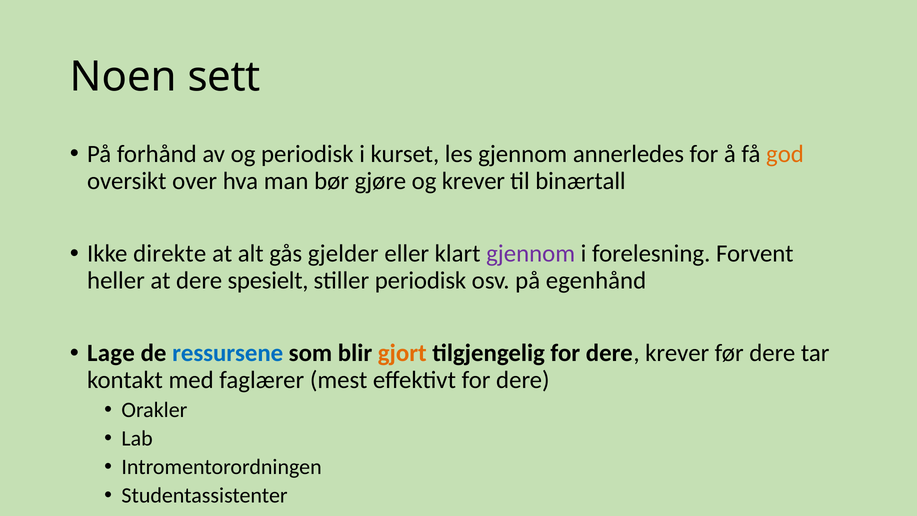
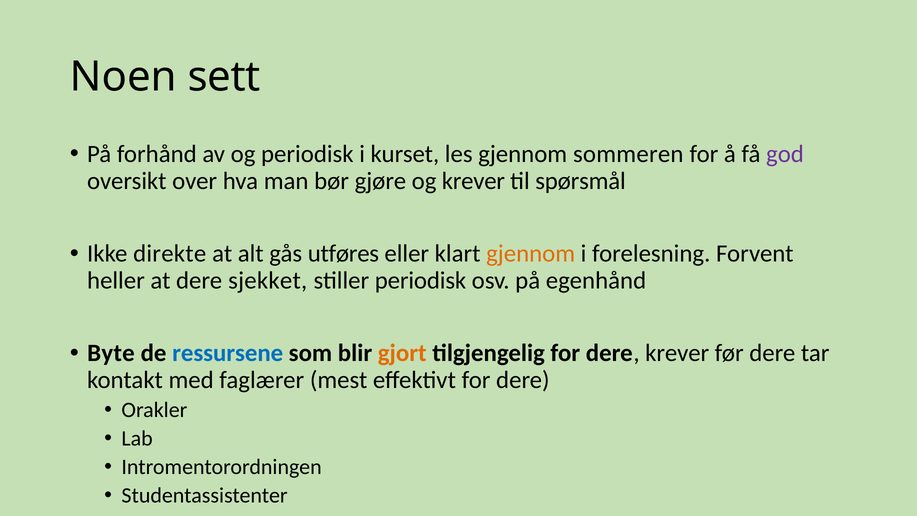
annerledes: annerledes -> sommeren
god colour: orange -> purple
binærtall: binærtall -> spørsmål
gjelder: gjelder -> utføres
gjennom at (531, 254) colour: purple -> orange
spesielt: spesielt -> sjekket
Lage: Lage -> Byte
